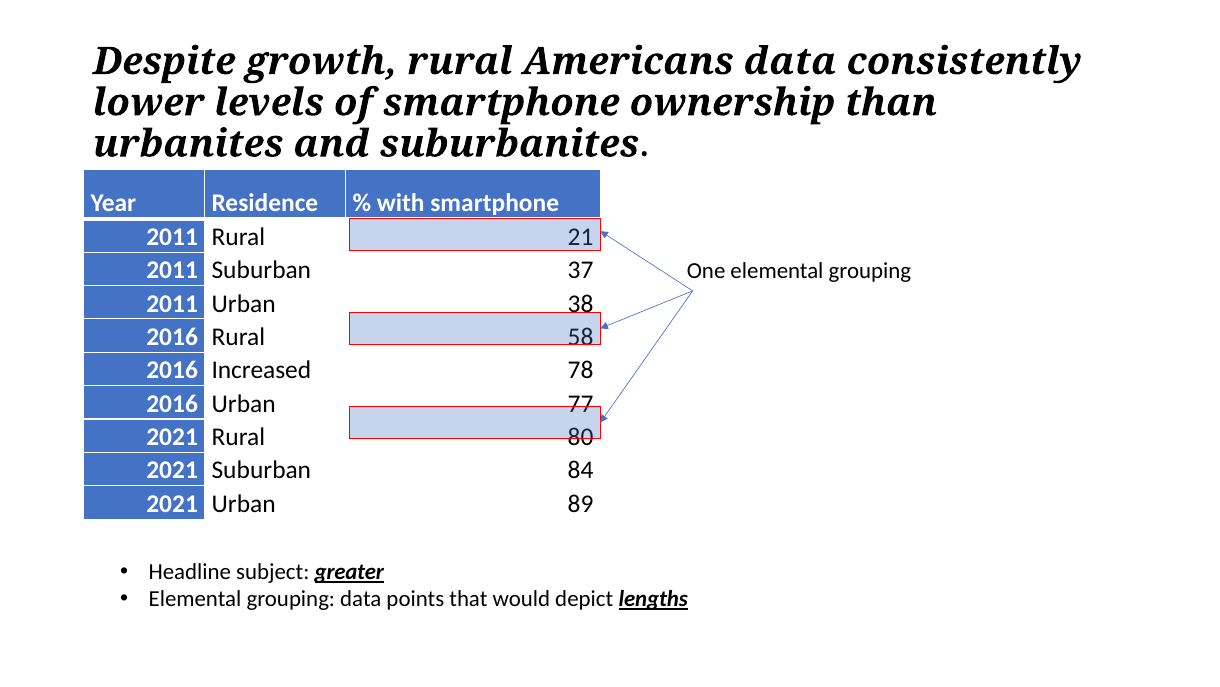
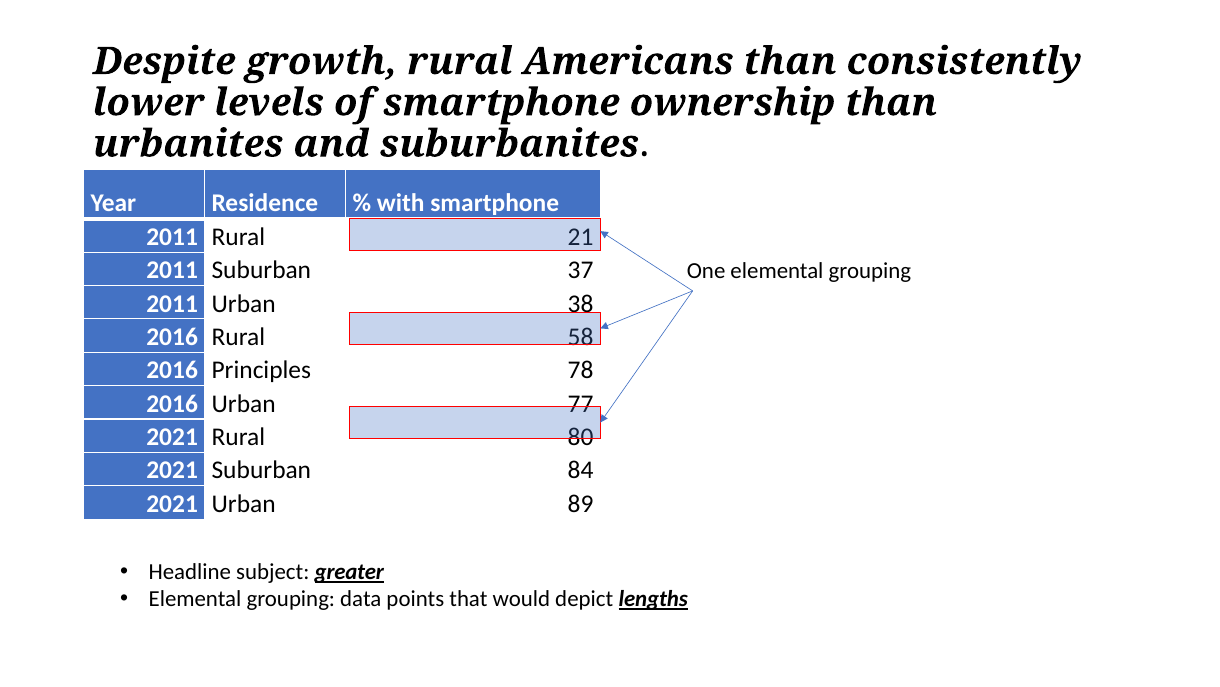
Americans data: data -> than
Increased: Increased -> Principles
